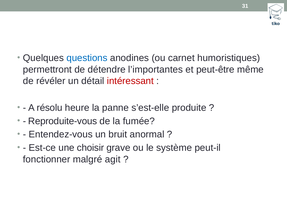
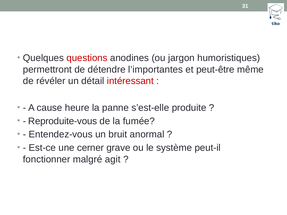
questions colour: blue -> red
carnet: carnet -> jargon
résolu: résolu -> cause
choisir: choisir -> cerner
